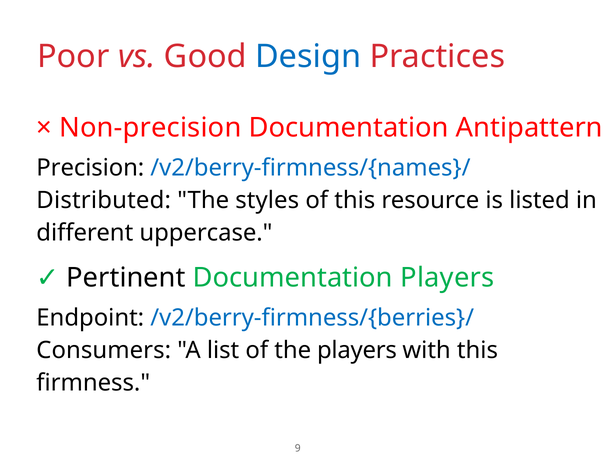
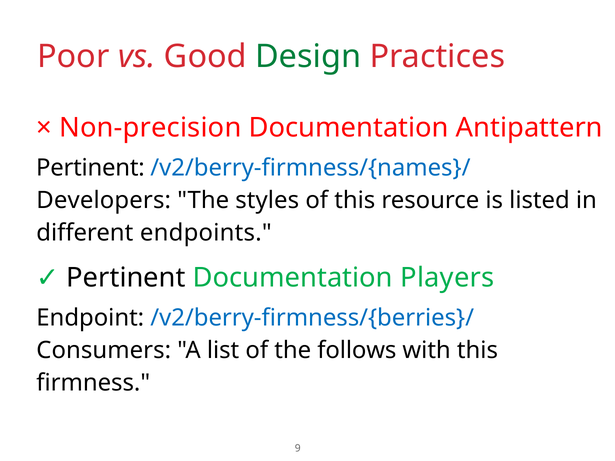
Design colour: blue -> green
Precision at (90, 168): Precision -> Pertinent
Distributed: Distributed -> Developers
uppercase: uppercase -> endpoints
the players: players -> follows
